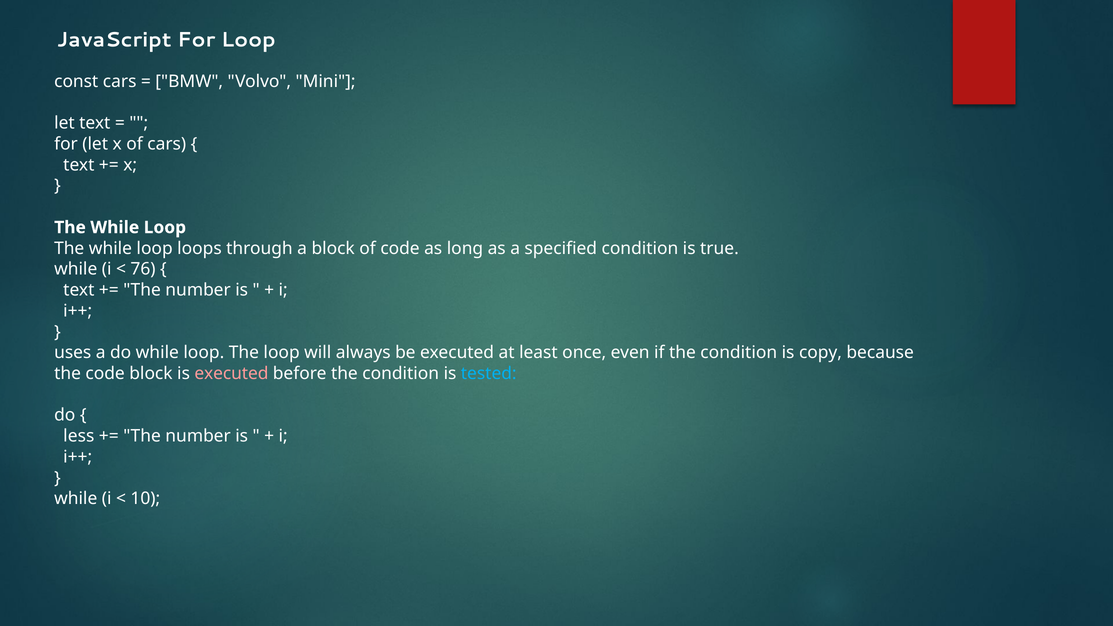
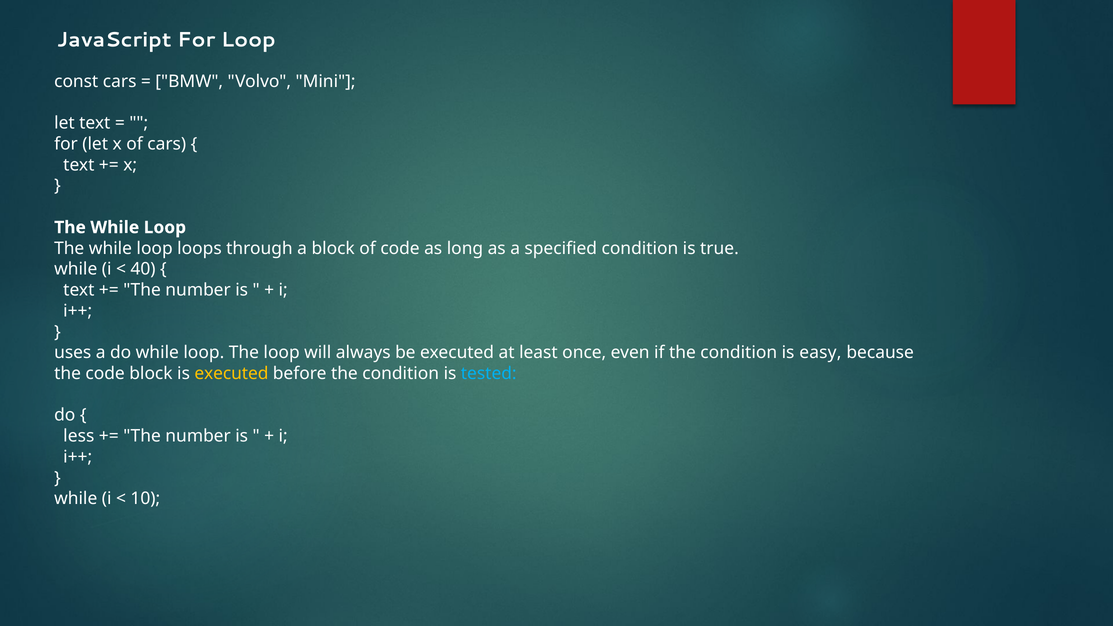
76: 76 -> 40
copy: copy -> easy
executed at (231, 374) colour: pink -> yellow
